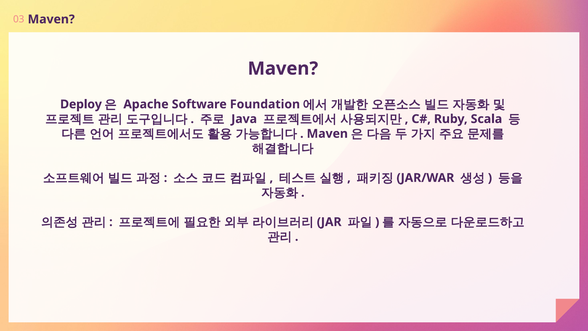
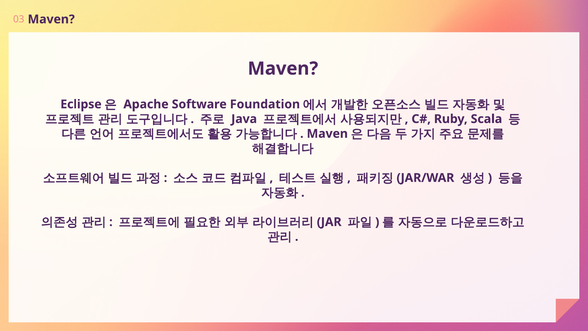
Deploy: Deploy -> Eclipse
